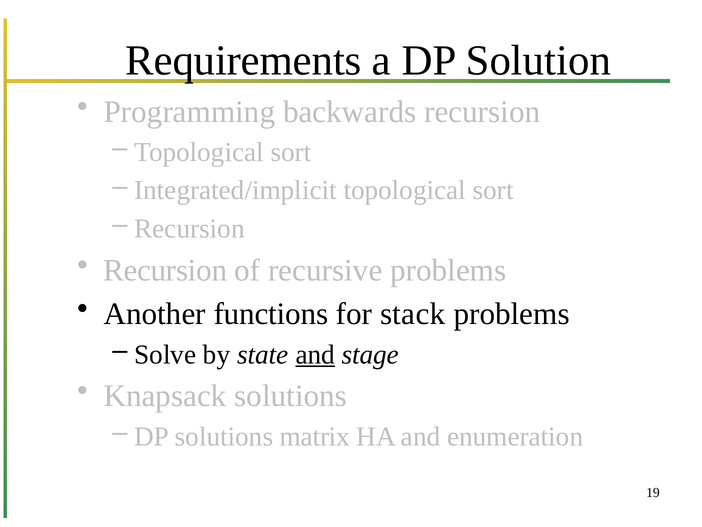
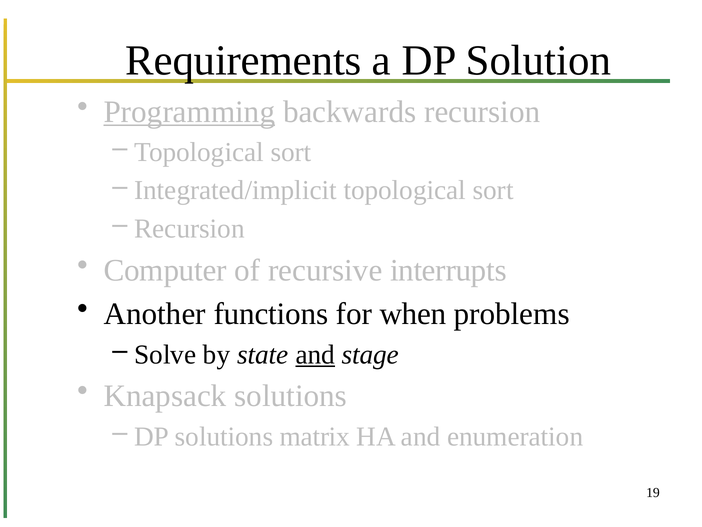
Programming underline: none -> present
Recursion at (165, 270): Recursion -> Computer
recursive problems: problems -> interrupts
stack: stack -> when
